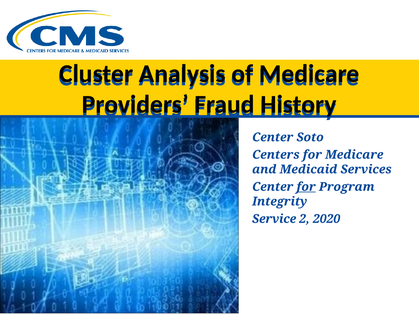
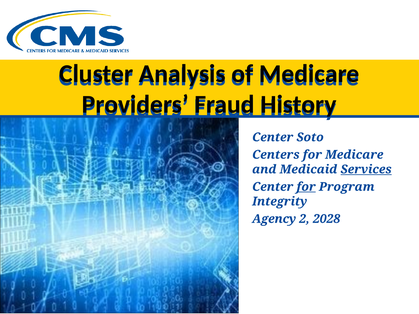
Services underline: none -> present
Service: Service -> Agency
2020: 2020 -> 2028
